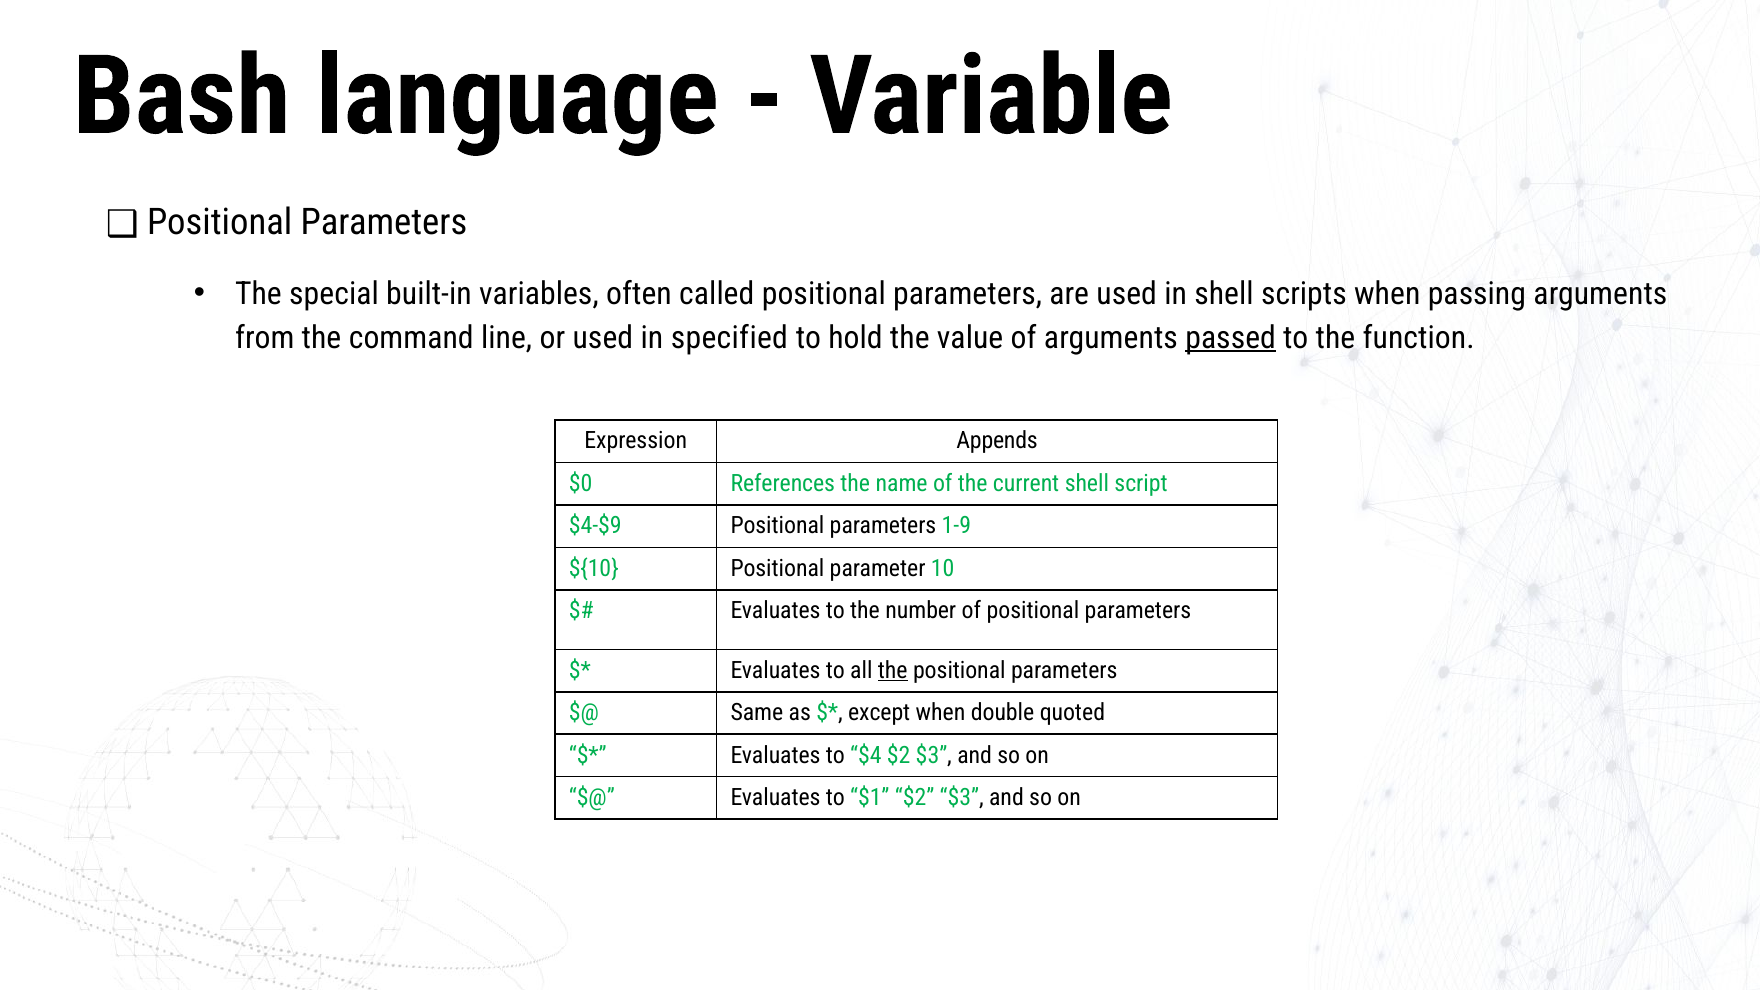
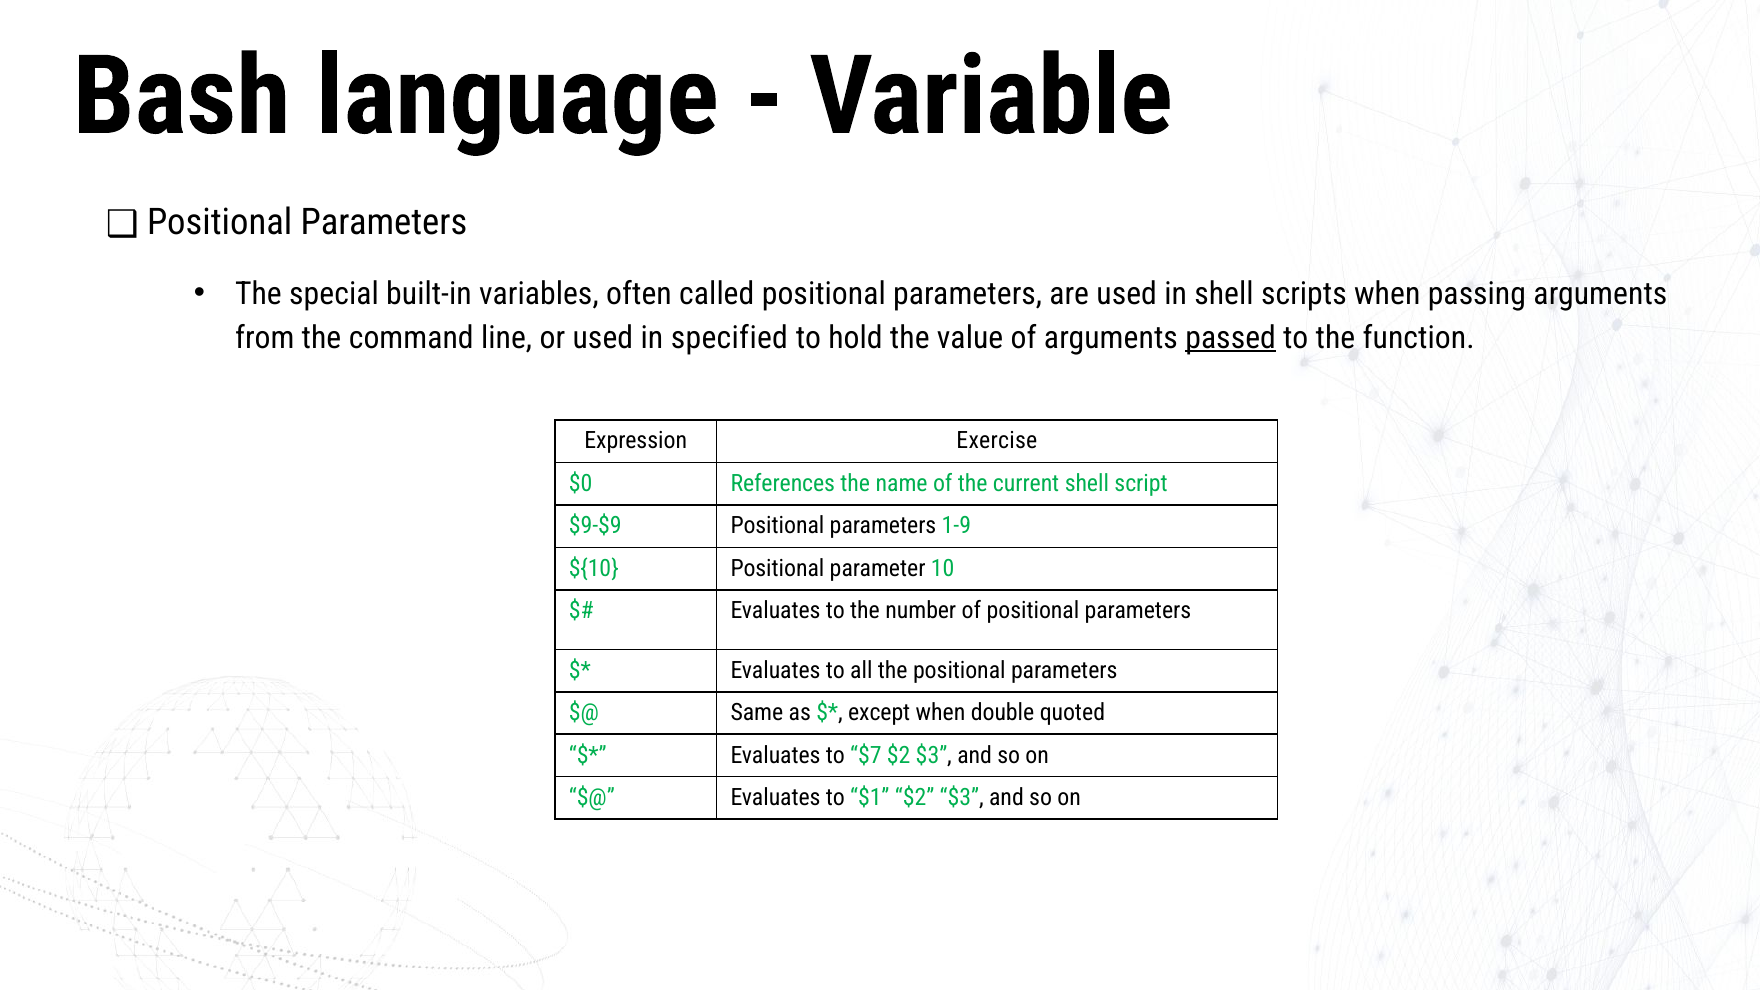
Appends: Appends -> Exercise
$4-$9: $4-$9 -> $9-$9
the at (893, 670) underline: present -> none
$4: $4 -> $7
